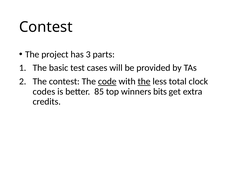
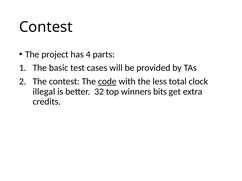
3: 3 -> 4
the at (144, 82) underline: present -> none
codes: codes -> illegal
85: 85 -> 32
